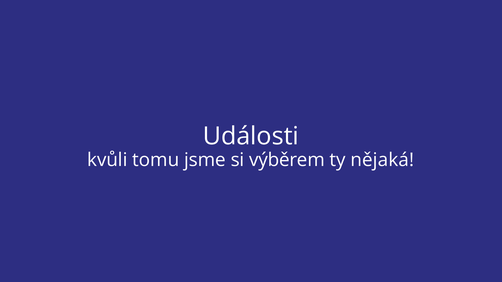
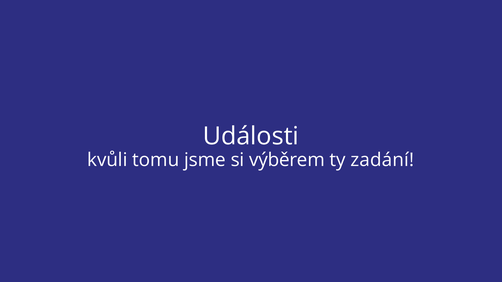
nějaká: nějaká -> zadání
